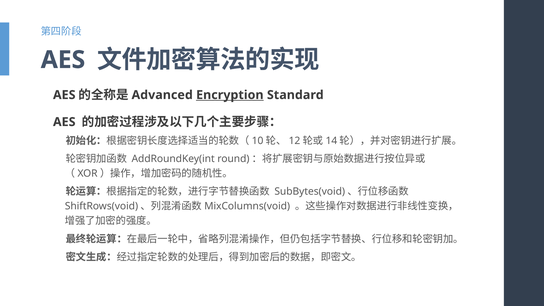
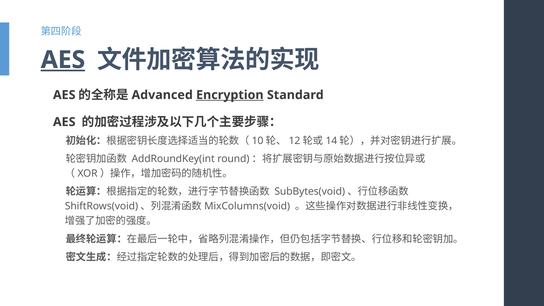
AES at (63, 60) underline: none -> present
